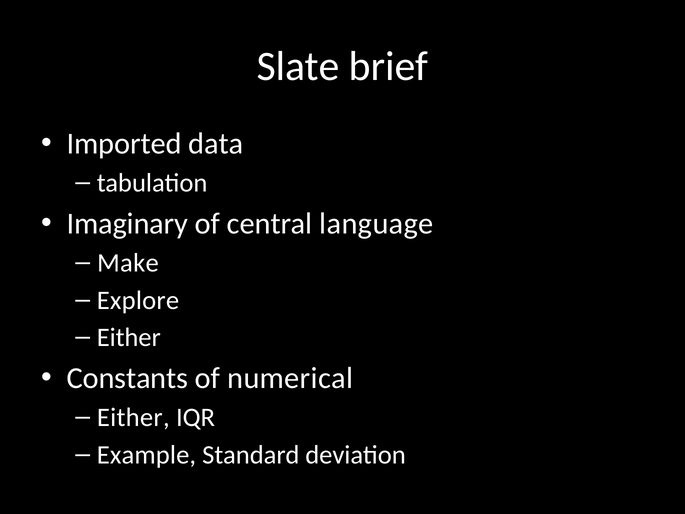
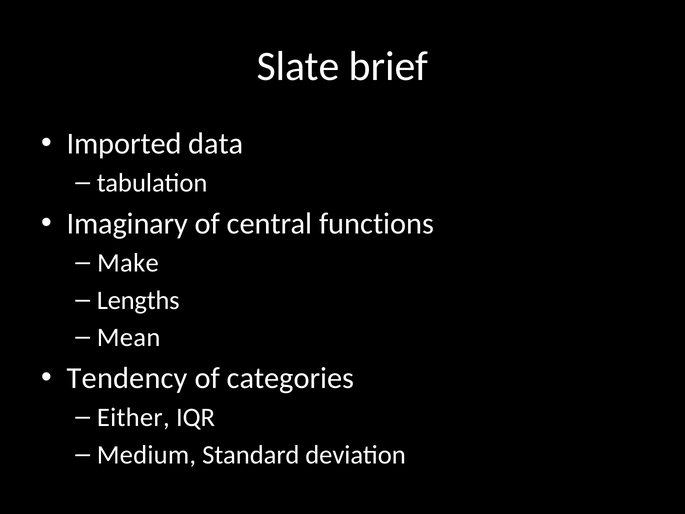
language: language -> functions
Explore: Explore -> Lengths
Either at (129, 337): Either -> Mean
Constants: Constants -> Tendency
numerical: numerical -> categories
Example: Example -> Medium
